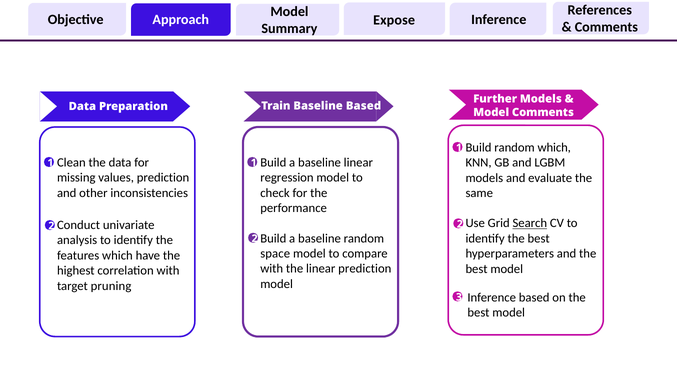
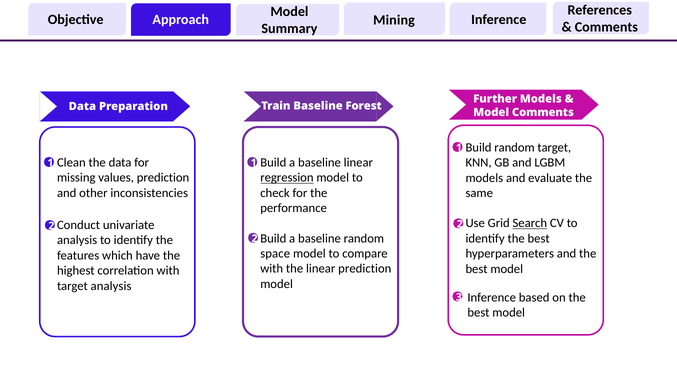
Expose: Expose -> Mining
Baseline Based: Based -> Forest
random which: which -> target
regression underline: none -> present
target pruning: pruning -> analysis
